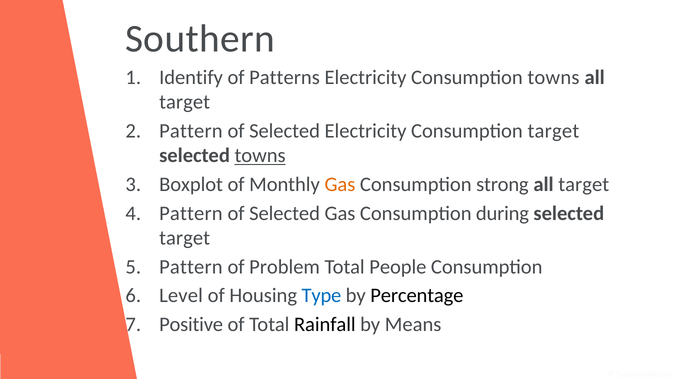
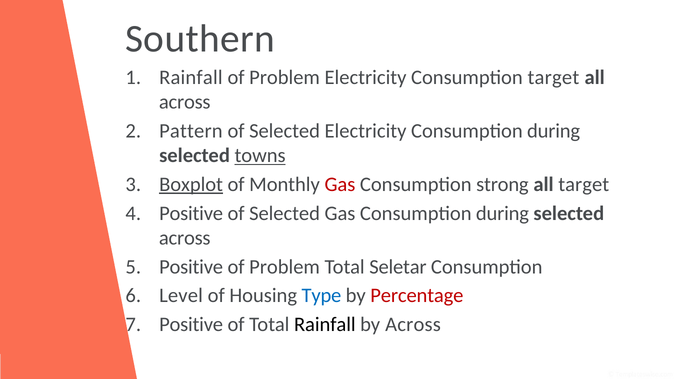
Identify at (191, 78): Identify -> Rainfall
Patterns at (285, 78): Patterns -> Problem
Consumption towns: towns -> target
target at (185, 102): target -> across
Electricity Consumption target: target -> during
Boxplot underline: none -> present
Gas at (340, 185) colour: orange -> red
Pattern at (191, 213): Pattern -> Positive
target at (185, 238): target -> across
Pattern at (191, 267): Pattern -> Positive
People: People -> Seletar
Percentage colour: black -> red
by Means: Means -> Across
